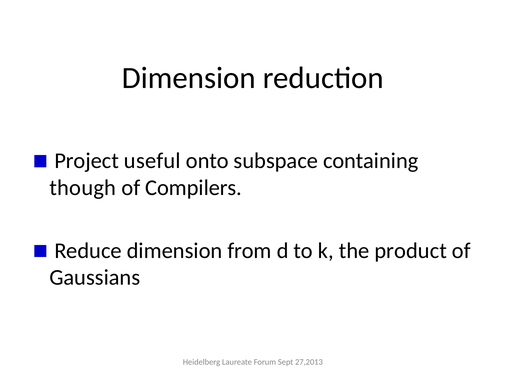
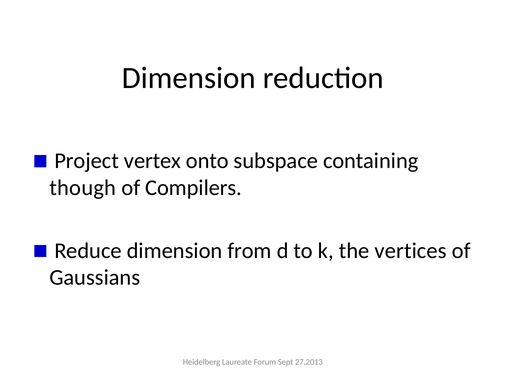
useful: useful -> vertex
product: product -> vertices
